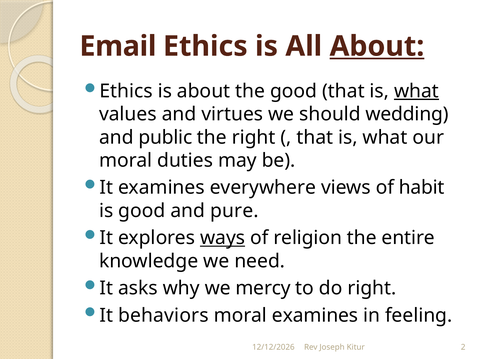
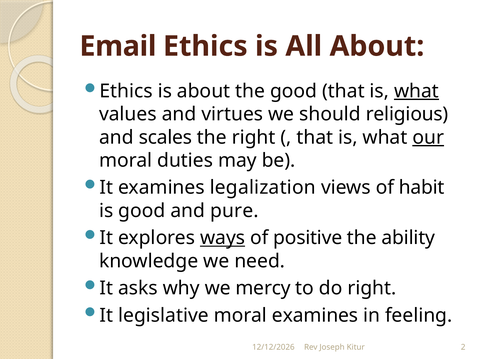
About at (377, 46) underline: present -> none
wedding: wedding -> religious
public: public -> scales
our underline: none -> present
everywhere: everywhere -> legalization
religion: religion -> positive
entire: entire -> ability
behaviors: behaviors -> legislative
